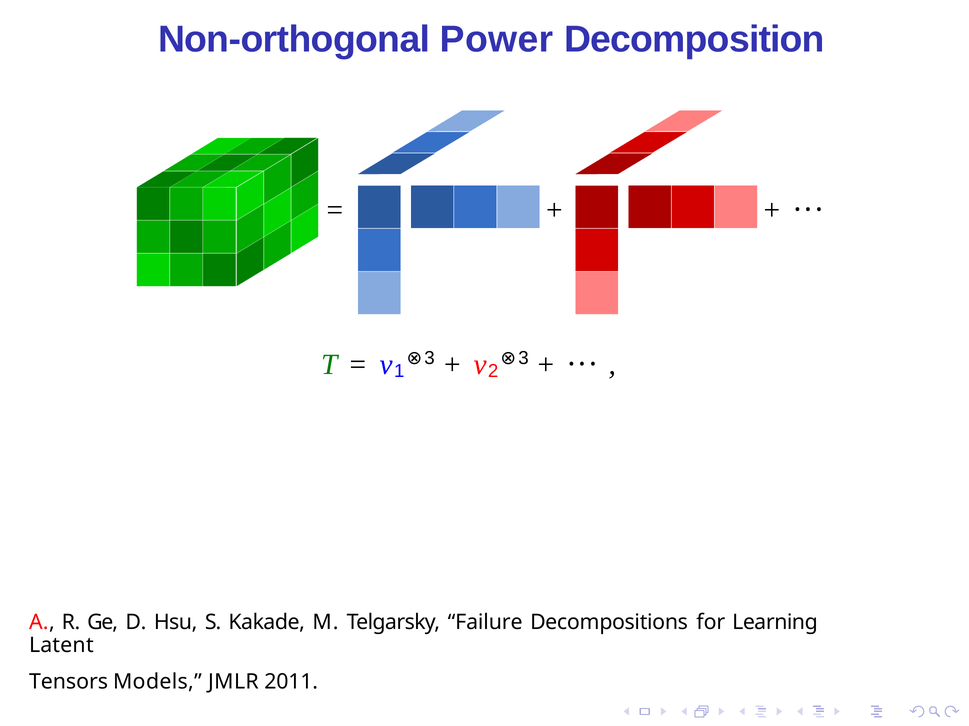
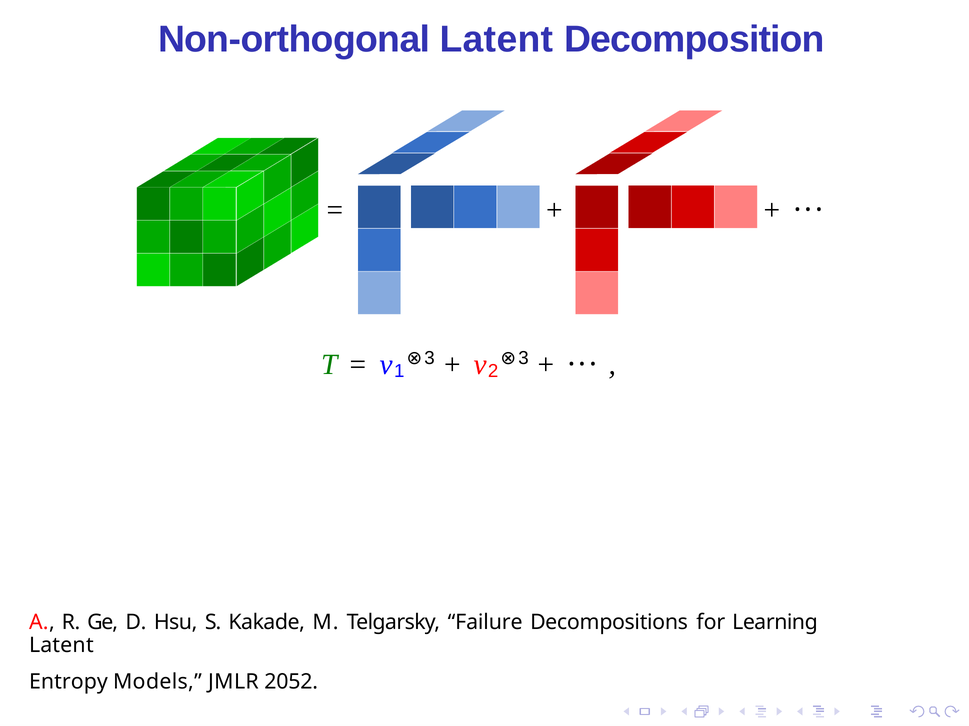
Non-orthogonal Power: Power -> Latent
Tensors: Tensors -> Entropy
2011: 2011 -> 2052
